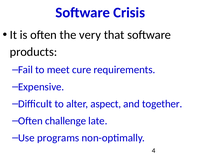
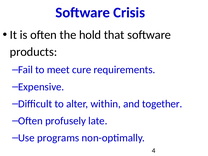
very: very -> hold
aspect: aspect -> within
challenge: challenge -> profusely
